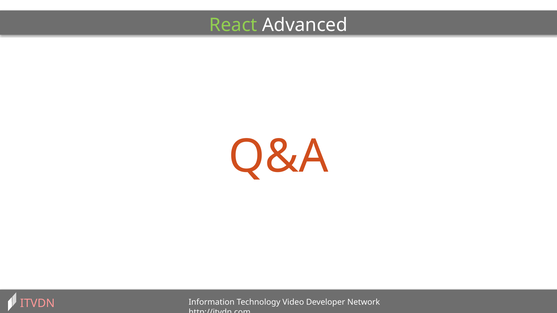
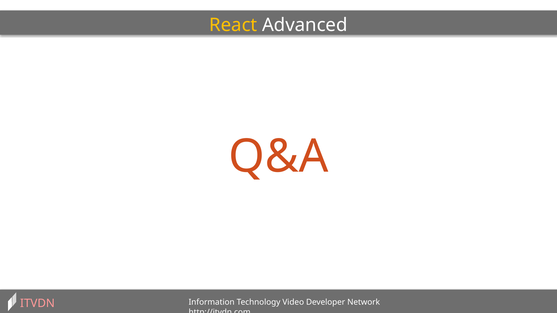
React colour: light green -> yellow
